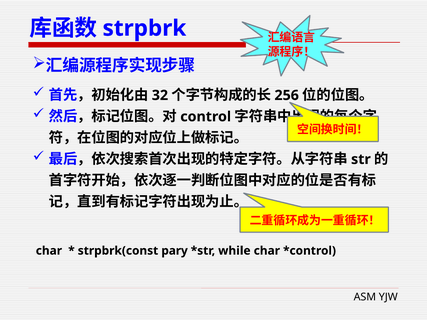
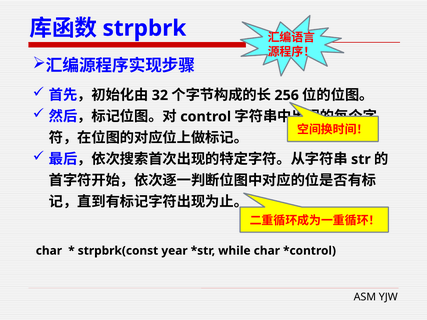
pary: pary -> year
